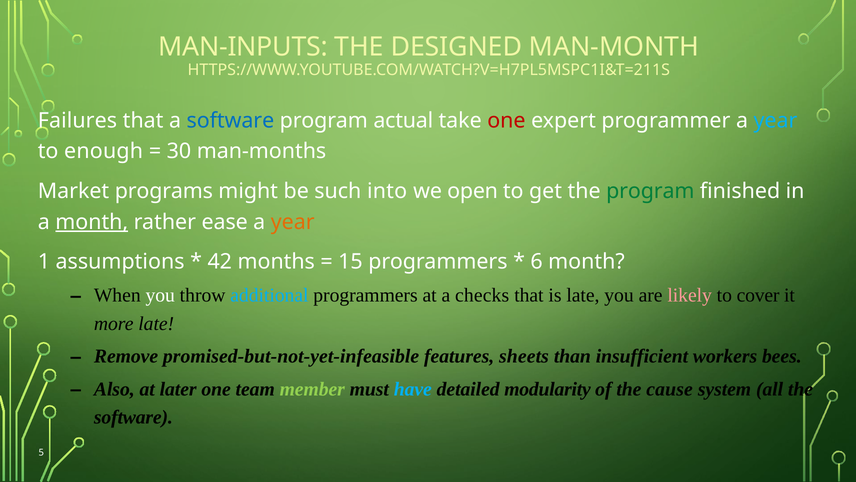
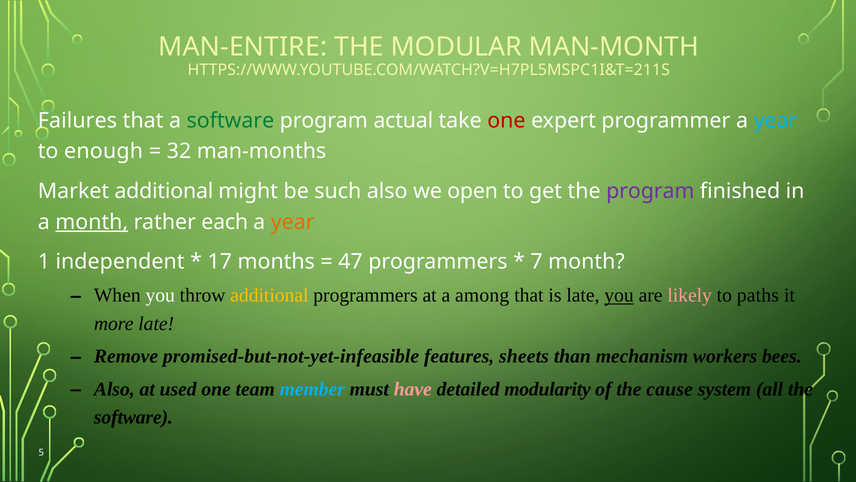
MAN-INPUTS: MAN-INPUTS -> MAN-ENTIRE
DESIGNED: DESIGNED -> MODULAR
software at (230, 120) colour: blue -> green
30: 30 -> 32
Market programs: programs -> additional
such into: into -> also
program at (650, 191) colour: green -> purple
ease: ease -> each
assumptions: assumptions -> independent
42: 42 -> 17
15: 15 -> 47
6: 6 -> 7
additional at (269, 295) colour: light blue -> yellow
checks: checks -> among
you at (619, 295) underline: none -> present
cover: cover -> paths
insufficient: insufficient -> mechanism
later: later -> used
member colour: light green -> light blue
have colour: light blue -> pink
